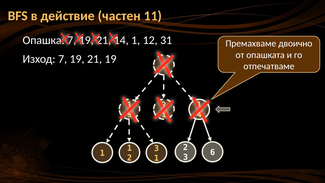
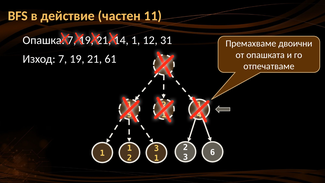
двоично: двоично -> двоични
21 19: 19 -> 61
